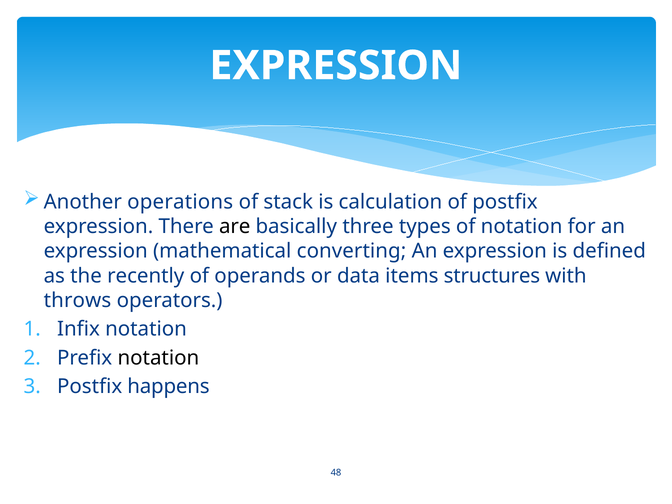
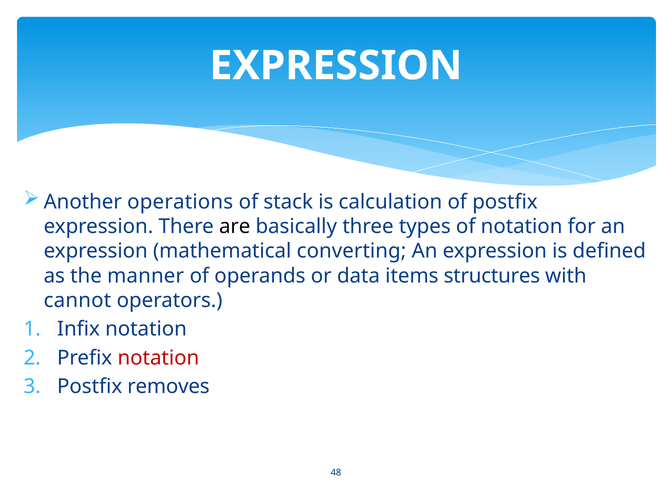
recently: recently -> manner
throws: throws -> cannot
notation at (158, 358) colour: black -> red
happens: happens -> removes
